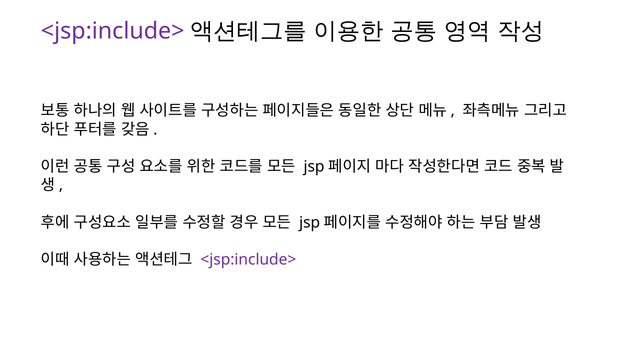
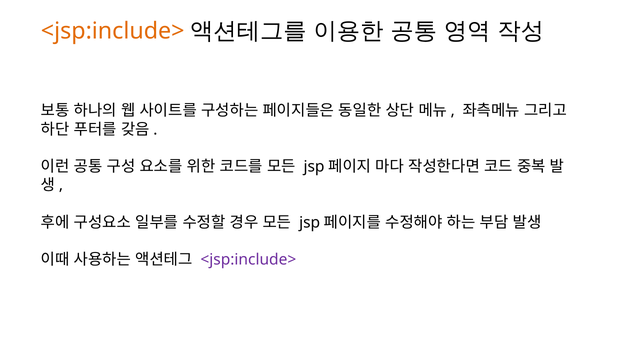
<jsp:include> at (113, 31) colour: purple -> orange
